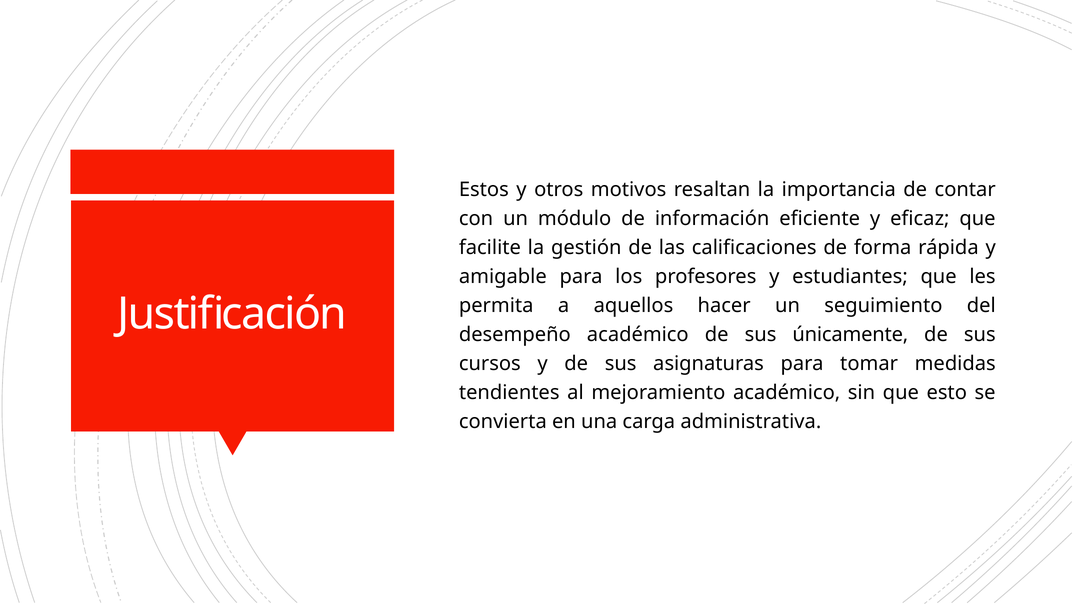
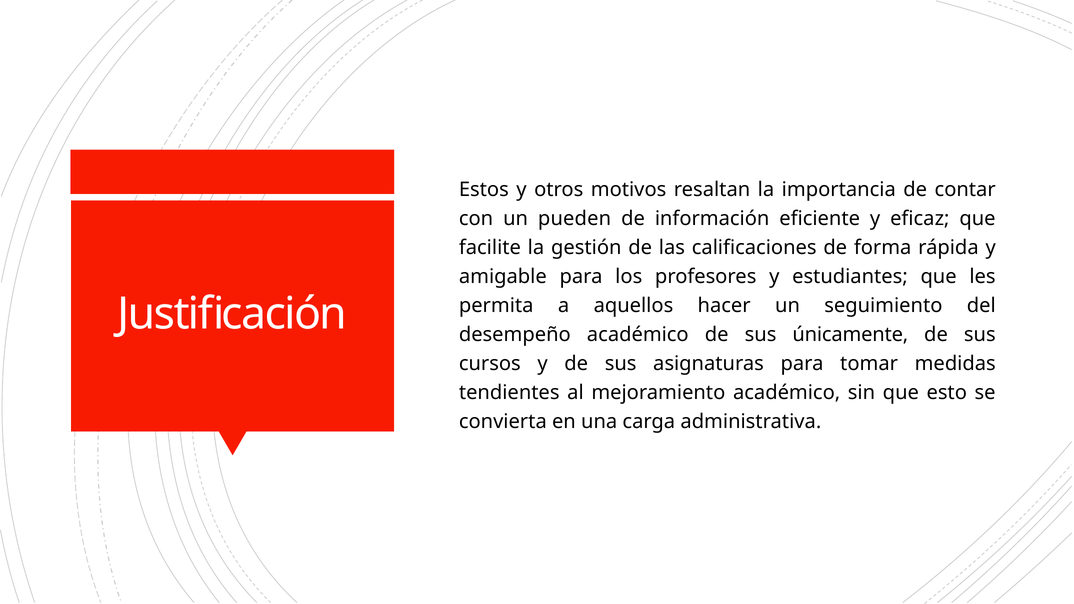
módulo: módulo -> pueden
